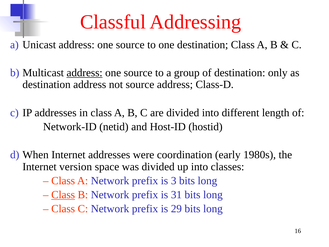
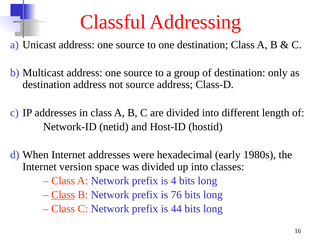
address at (85, 73) underline: present -> none
coordination: coordination -> hexadecimal
3: 3 -> 4
31: 31 -> 76
29: 29 -> 44
